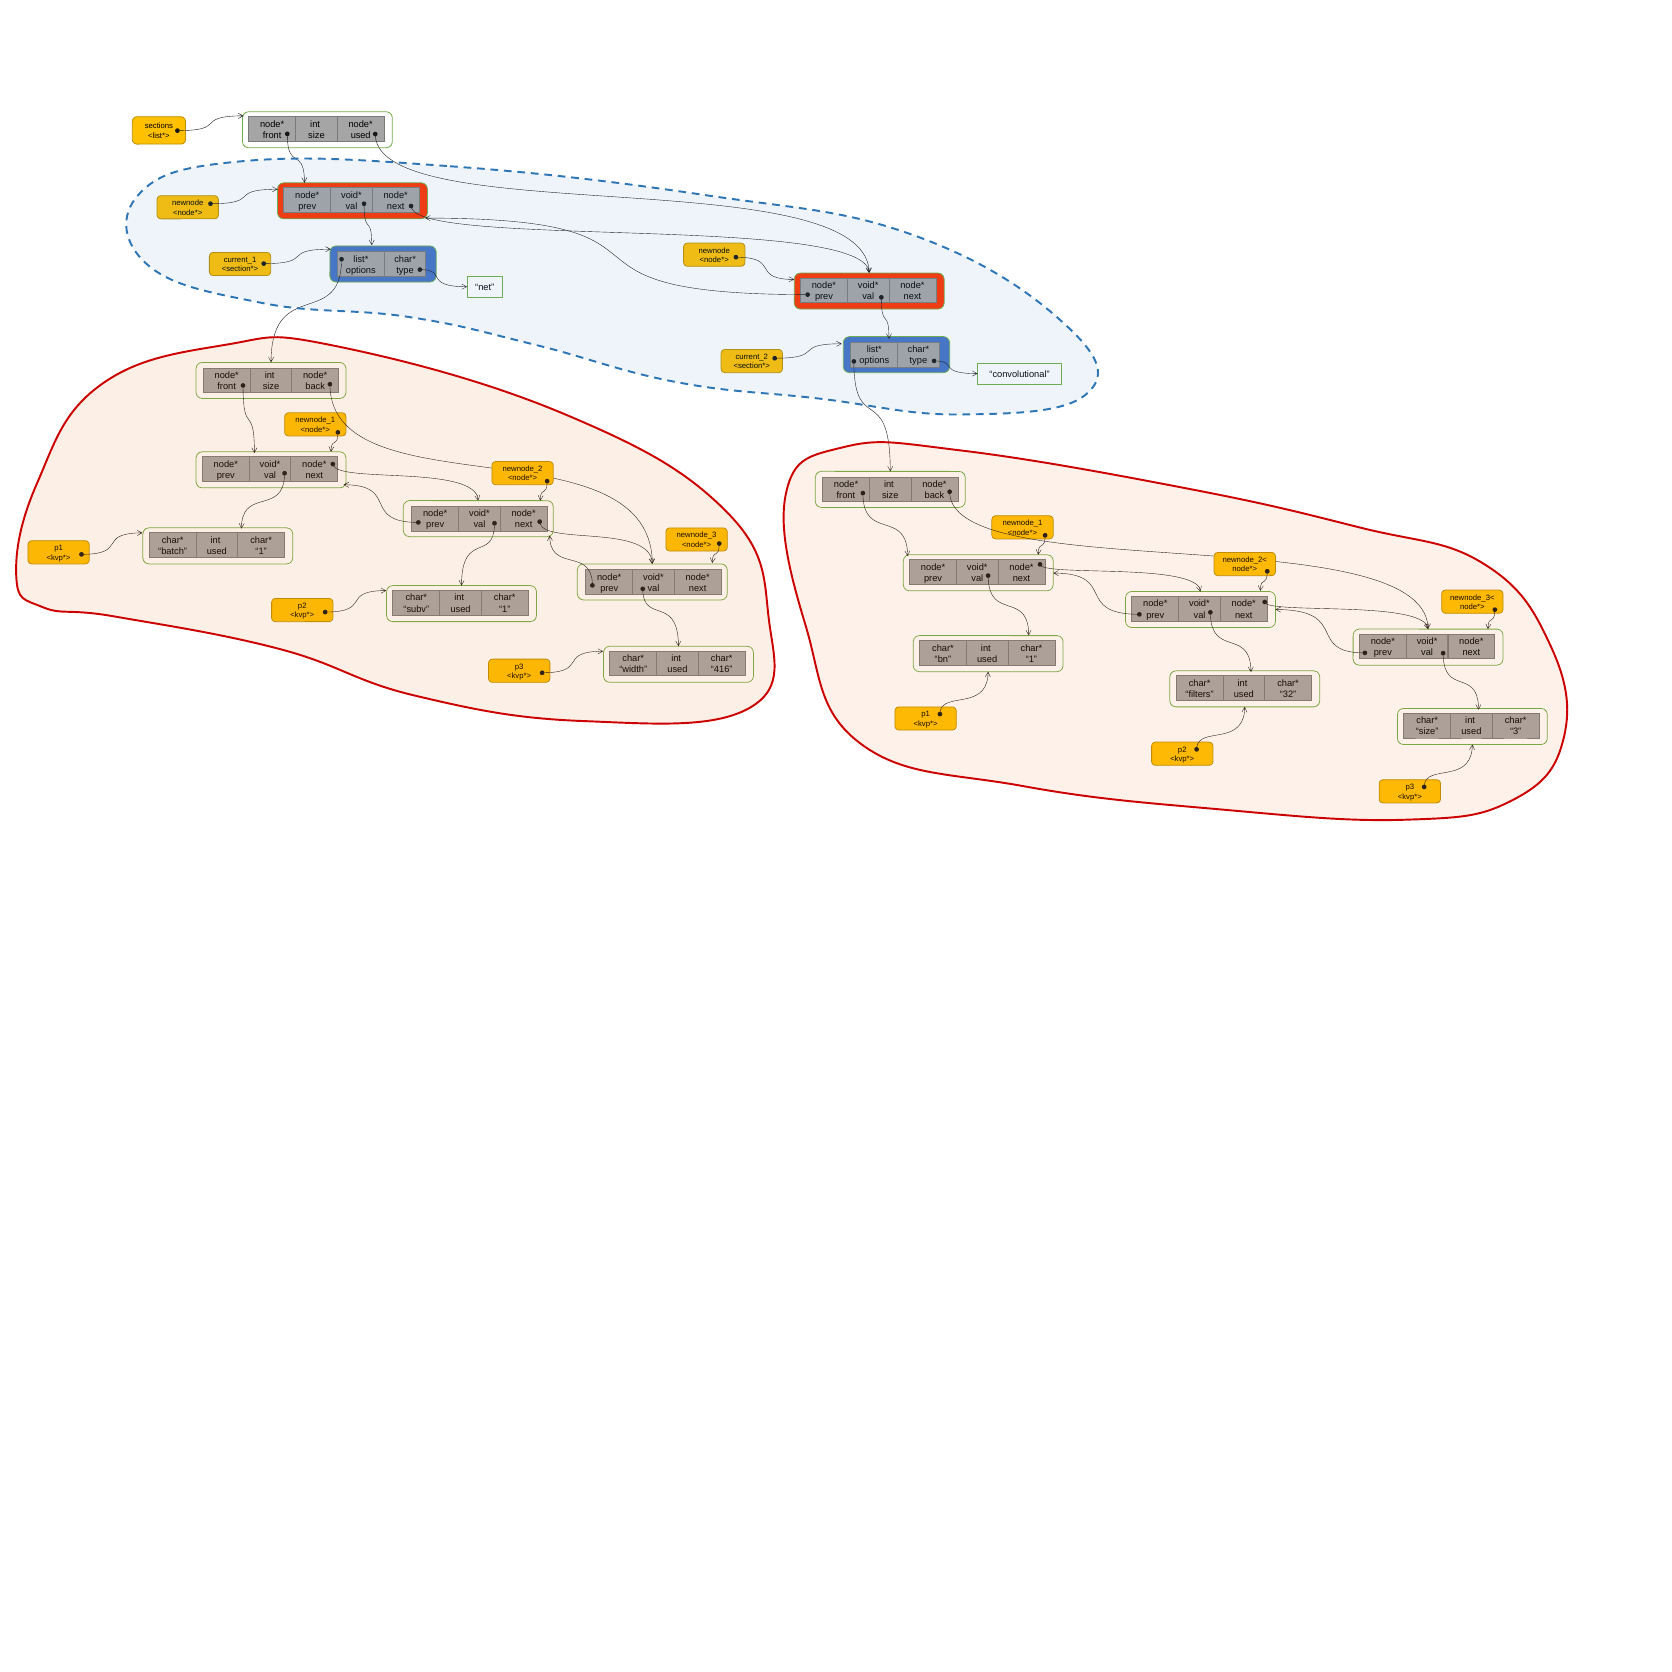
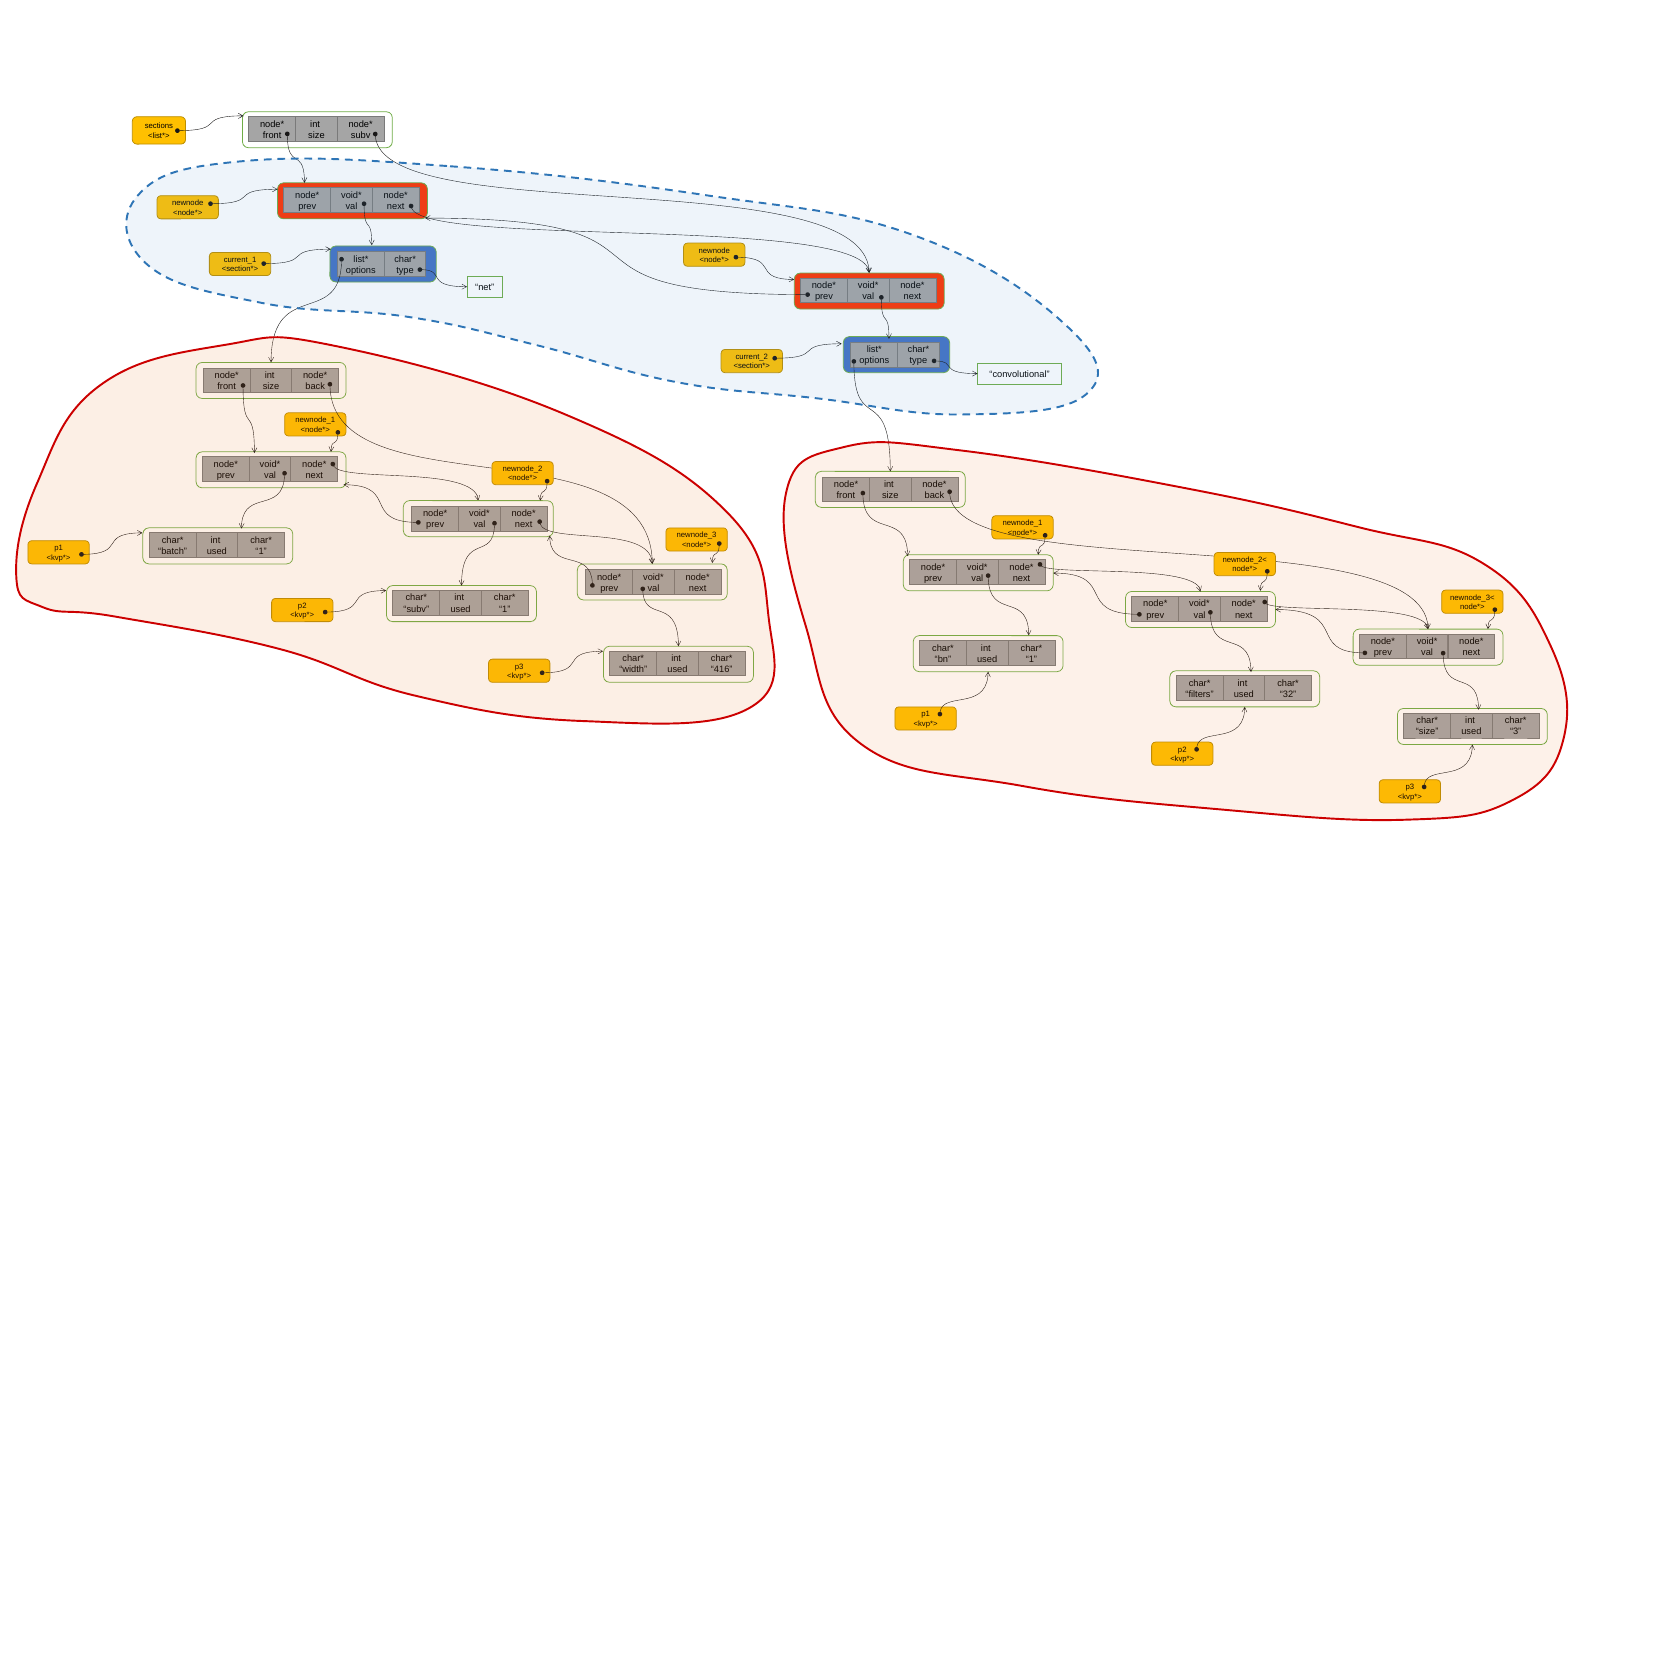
used at (361, 135): used -> subv
